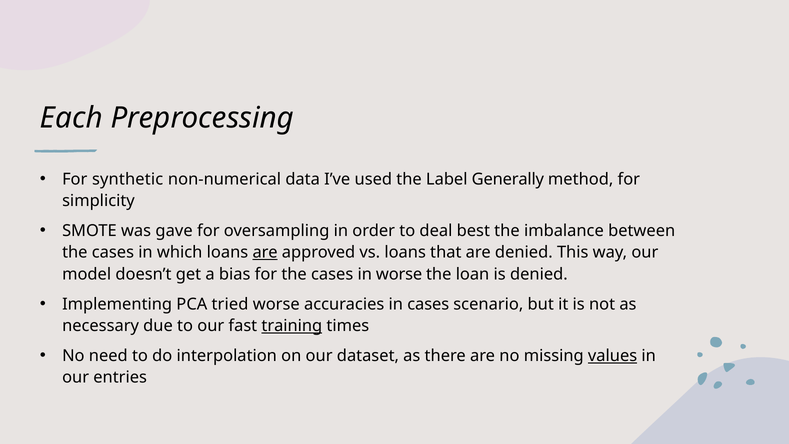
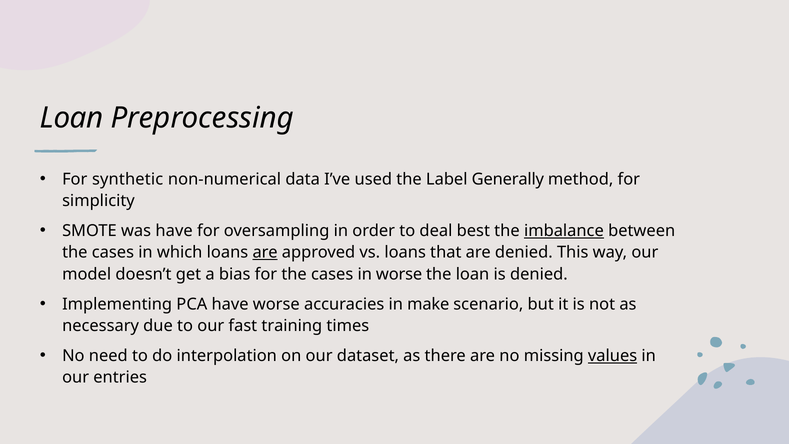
Each at (71, 118): Each -> Loan
was gave: gave -> have
imbalance underline: none -> present
PCA tried: tried -> have
in cases: cases -> make
training underline: present -> none
